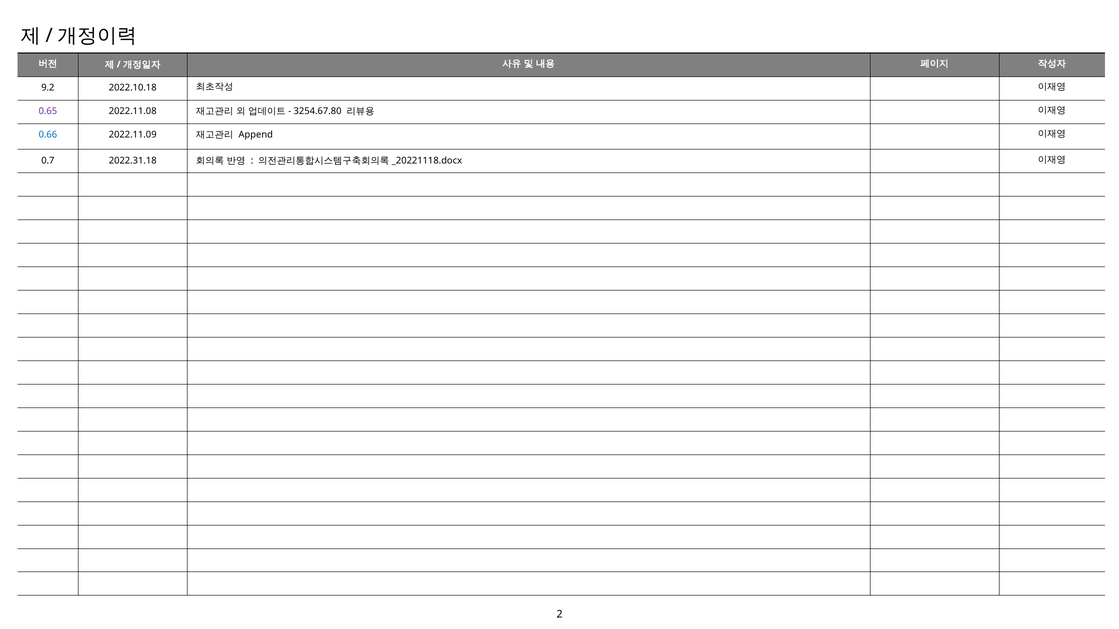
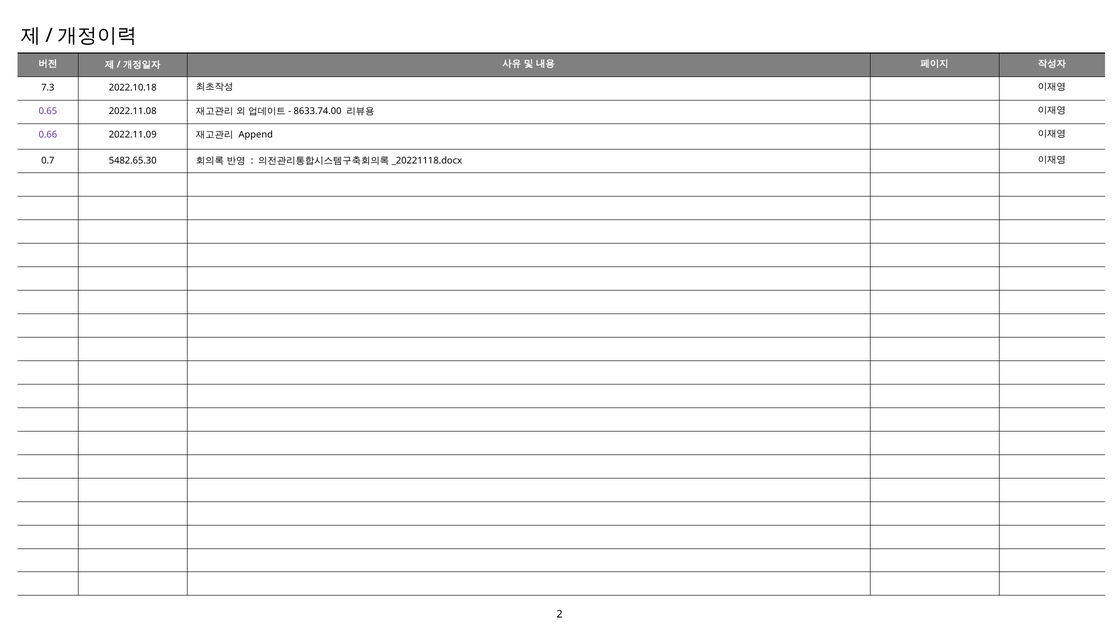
9.2: 9.2 -> 7.3
3254.67.80: 3254.67.80 -> 8633.74.00
0.66 colour: blue -> purple
2022.31.18: 2022.31.18 -> 5482.65.30
